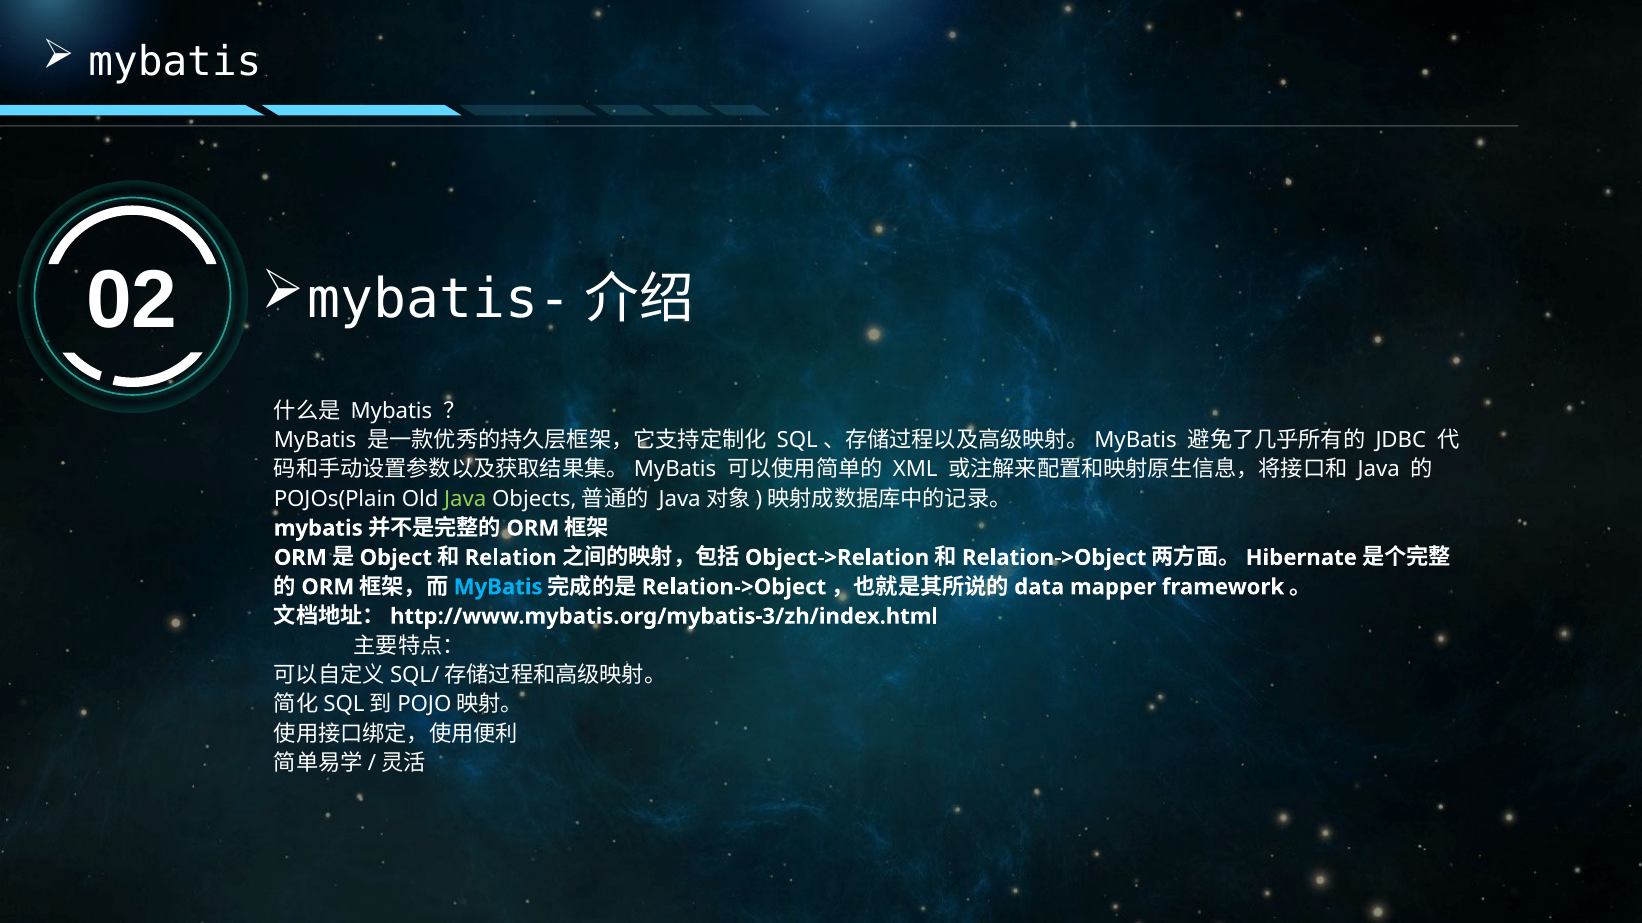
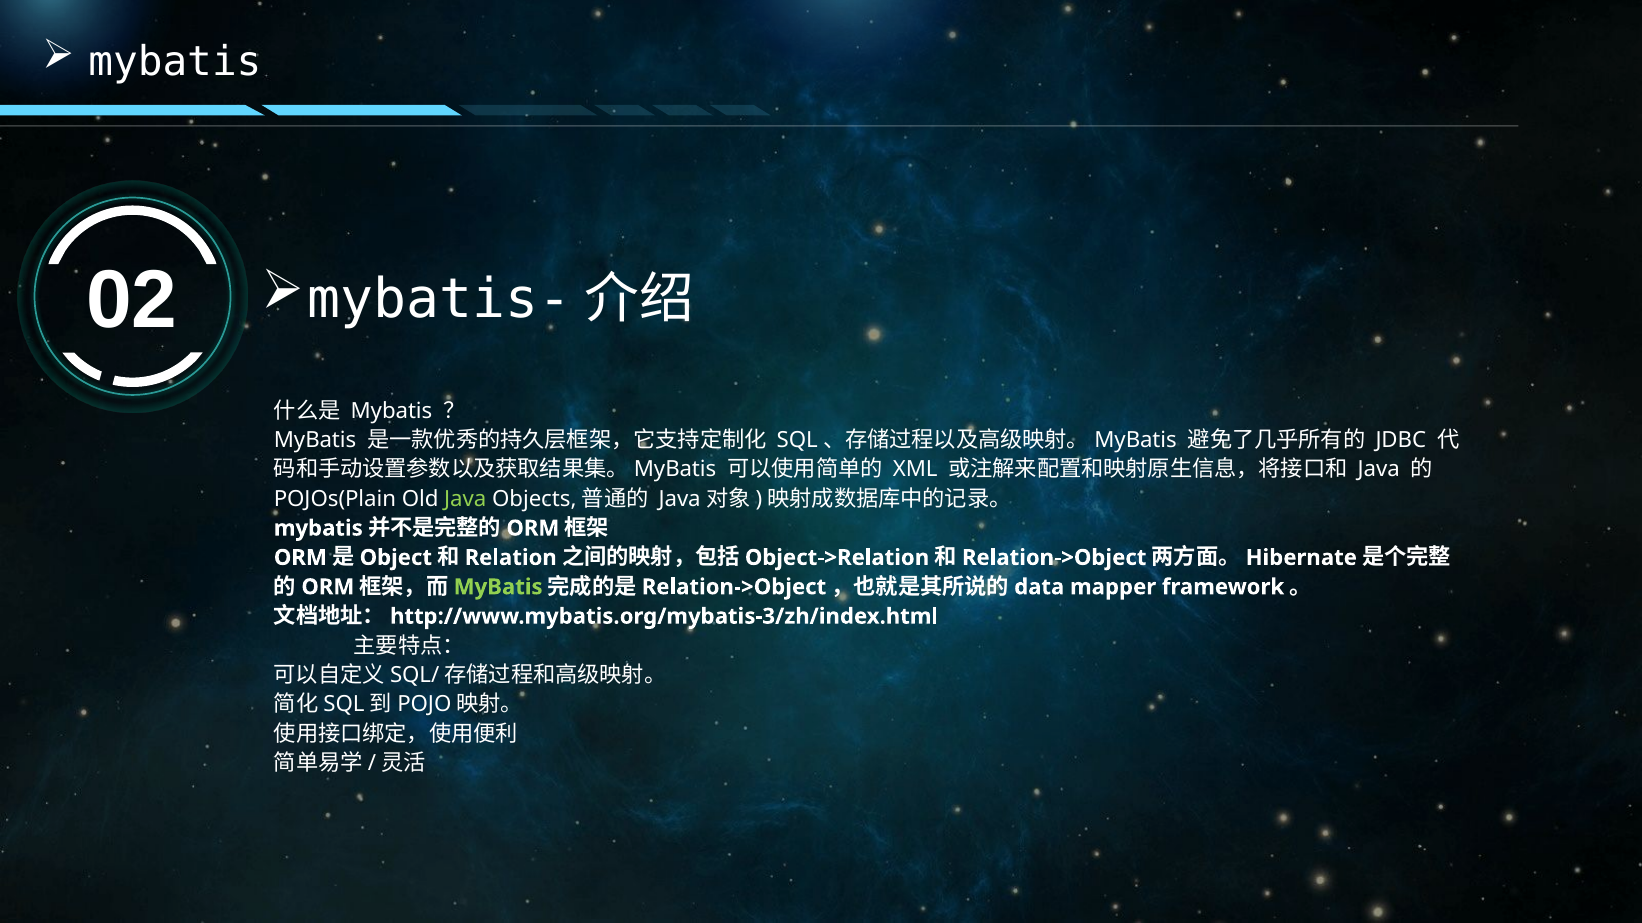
MyBatis at (498, 587) colour: light blue -> light green
